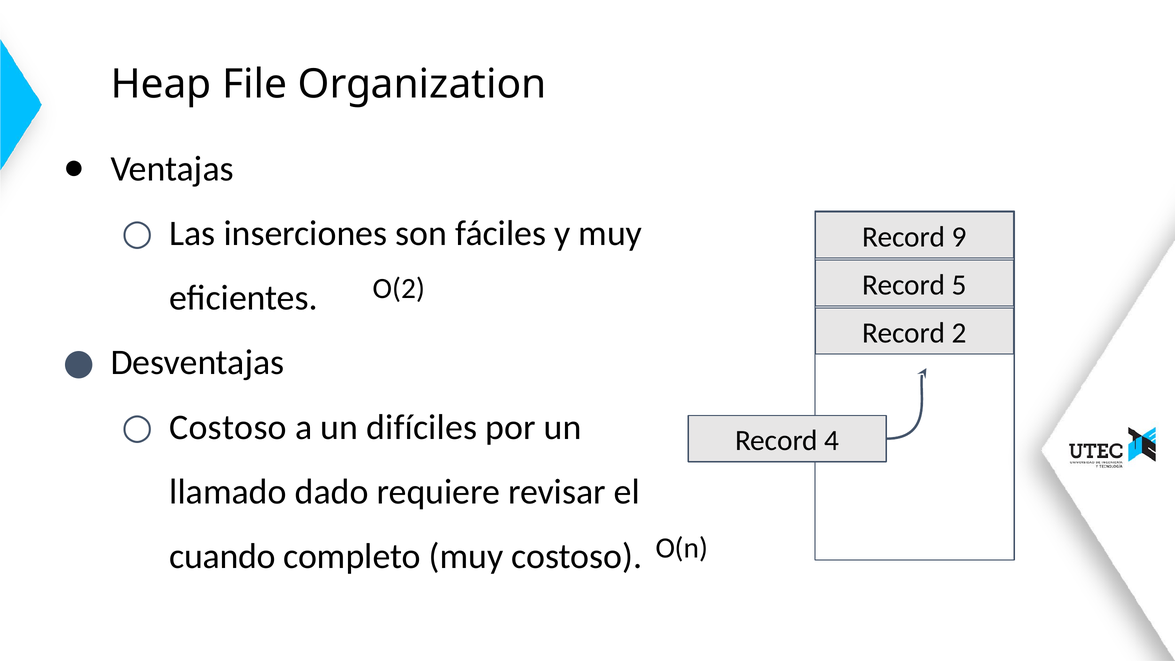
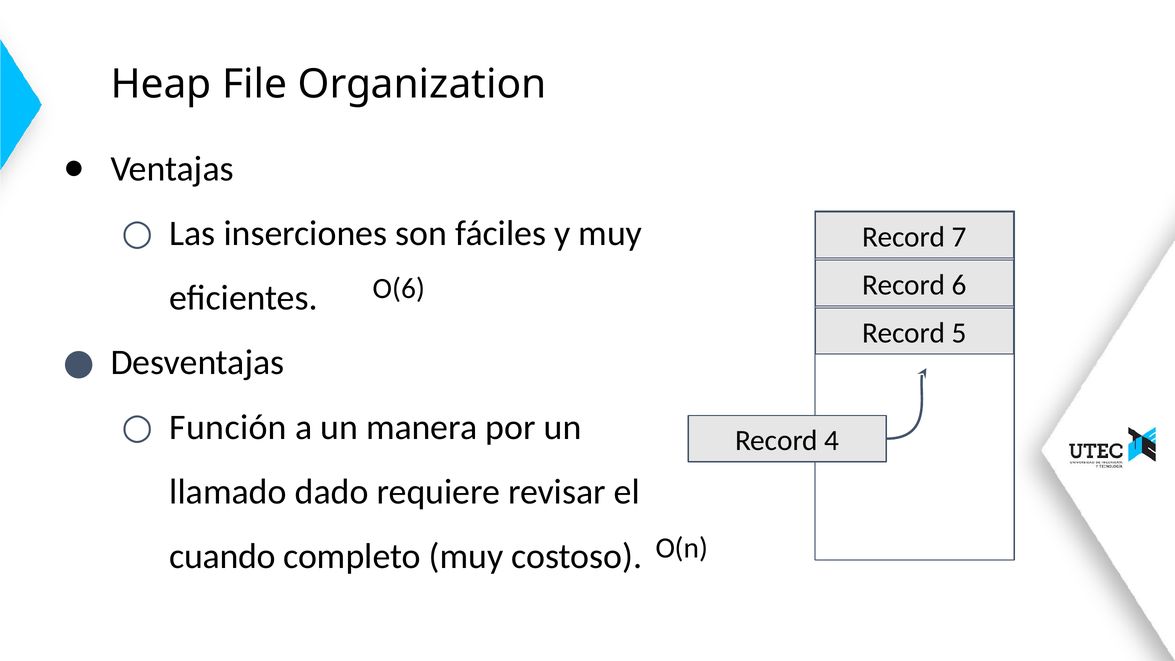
9: 9 -> 7
5: 5 -> 6
O(2: O(2 -> O(6
2: 2 -> 5
Costoso at (228, 427): Costoso -> Función
difíciles: difíciles -> manera
